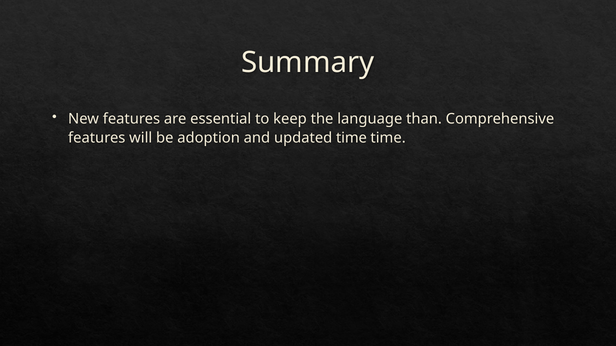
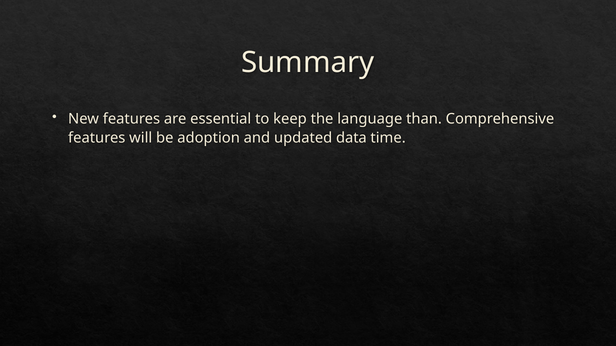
updated time: time -> data
